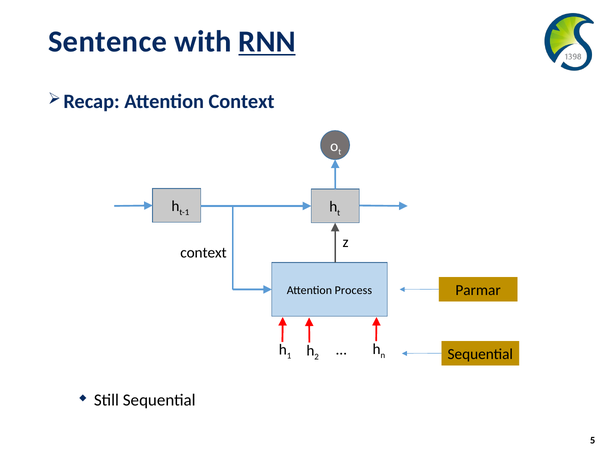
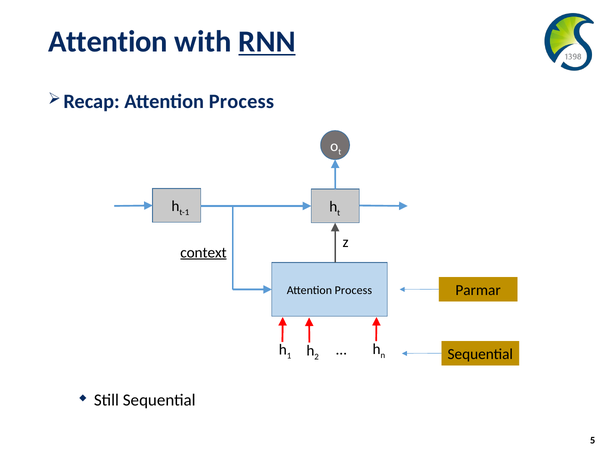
Sentence at (108, 42): Sentence -> Attention
Context at (242, 102): Context -> Process
context at (204, 253) underline: none -> present
